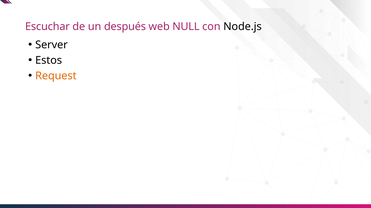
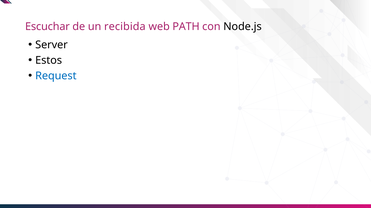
después: después -> recibida
NULL: NULL -> PATH
Request colour: orange -> blue
